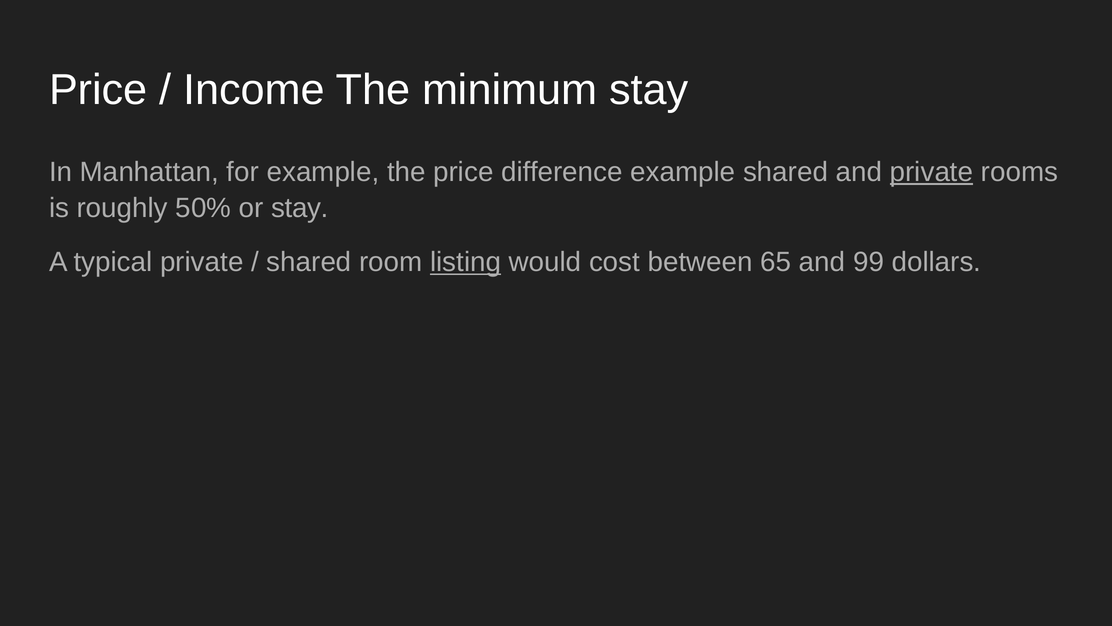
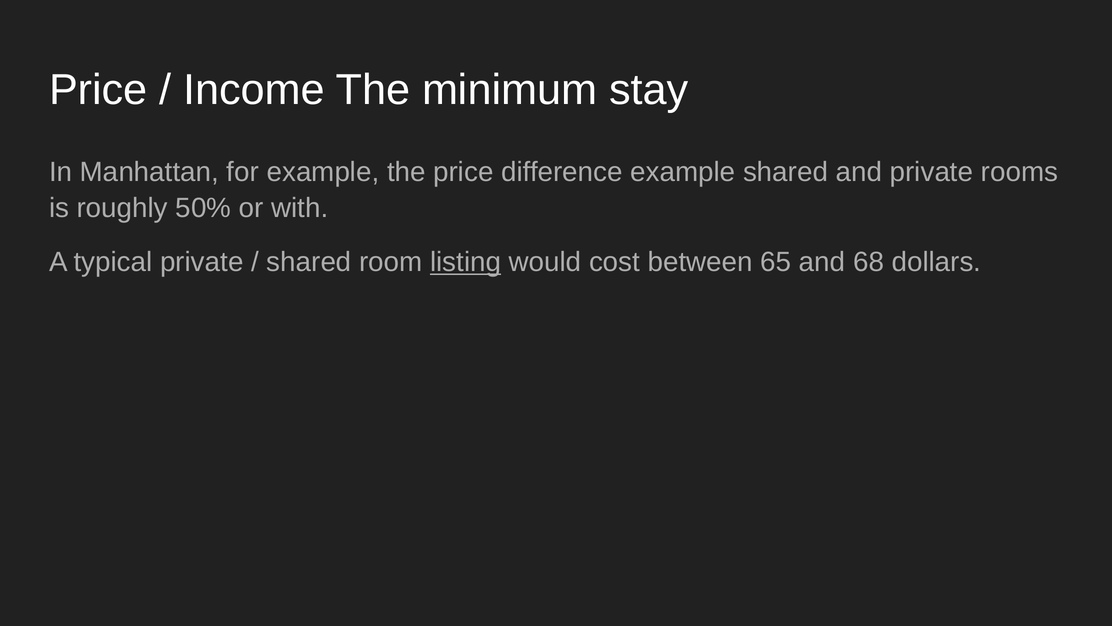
private at (931, 172) underline: present -> none
or stay: stay -> with
99: 99 -> 68
